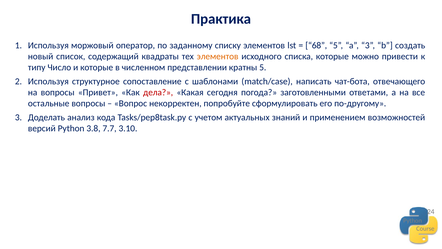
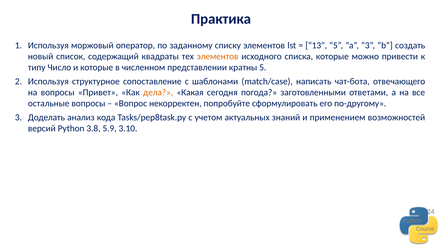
68: 68 -> 13
дела colour: red -> orange
7.7: 7.7 -> 5.9
